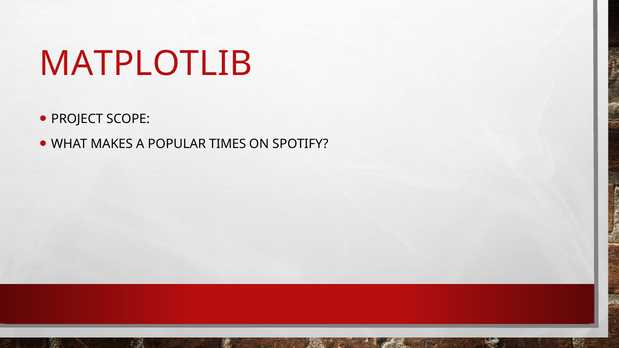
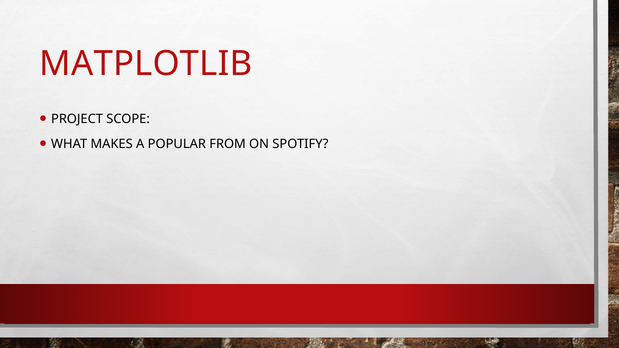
TIMES: TIMES -> FROM
